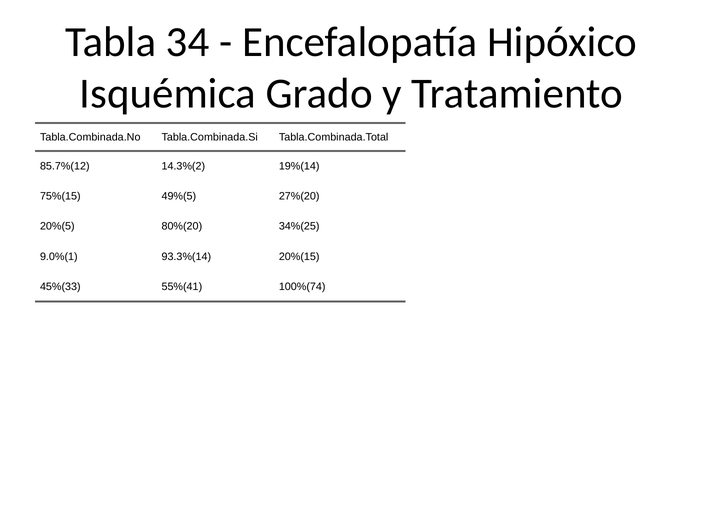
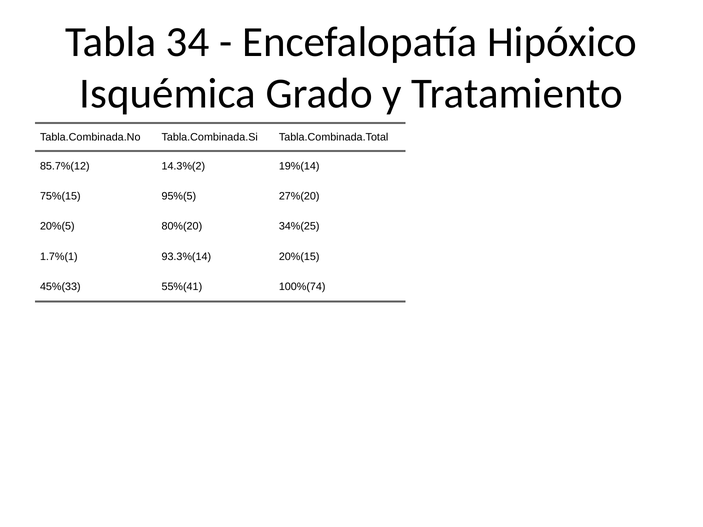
49%(5: 49%(5 -> 95%(5
9.0%(1: 9.0%(1 -> 1.7%(1
